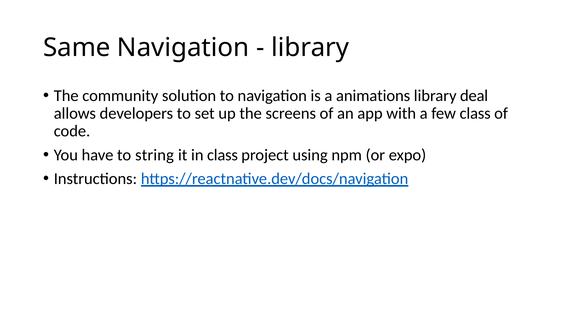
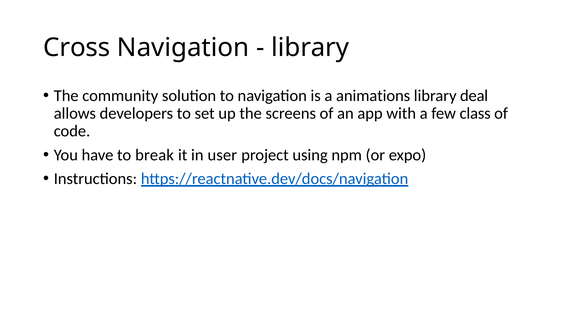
Same: Same -> Cross
string: string -> break
in class: class -> user
